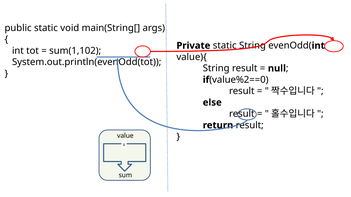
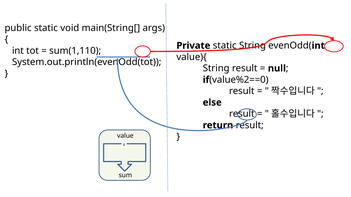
sum(1,102: sum(1,102 -> sum(1,110
